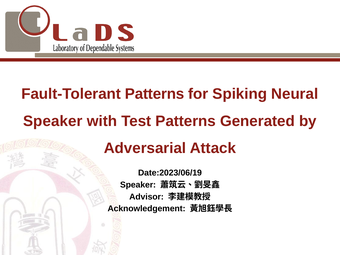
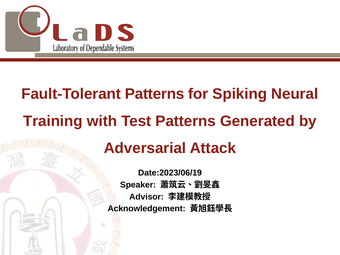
Speaker at (53, 121): Speaker -> Training
